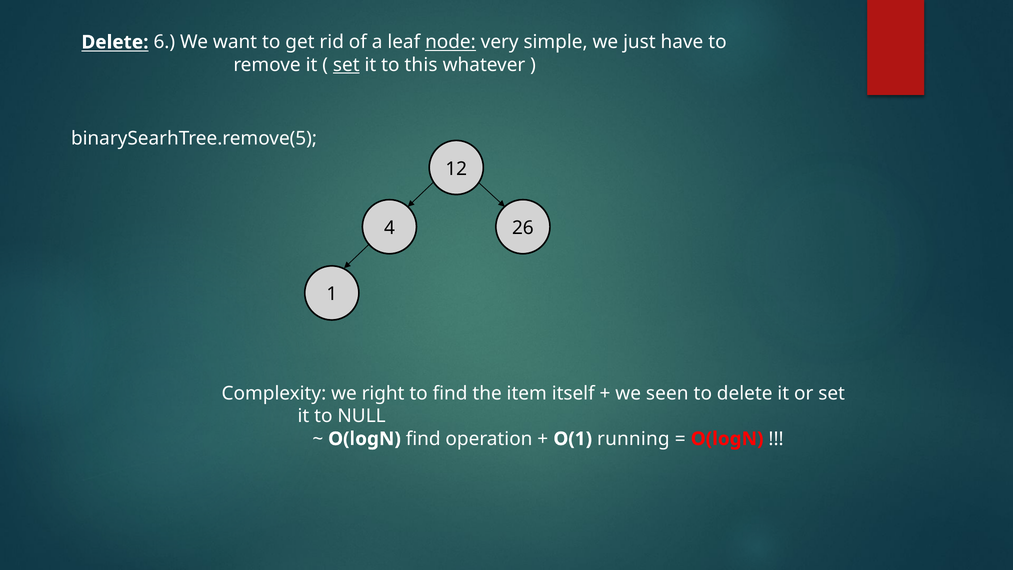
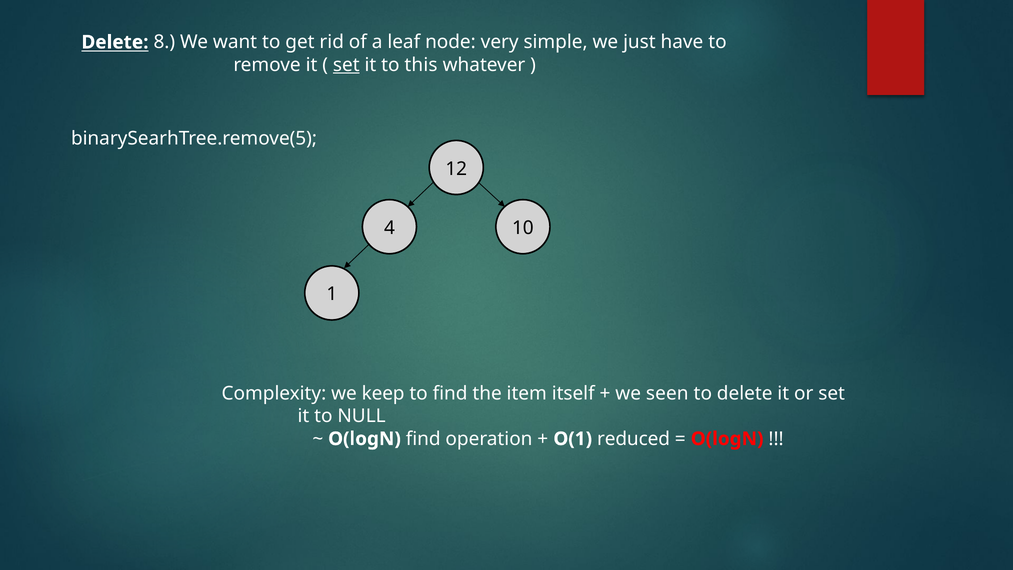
6: 6 -> 8
node underline: present -> none
26: 26 -> 10
right: right -> keep
running: running -> reduced
